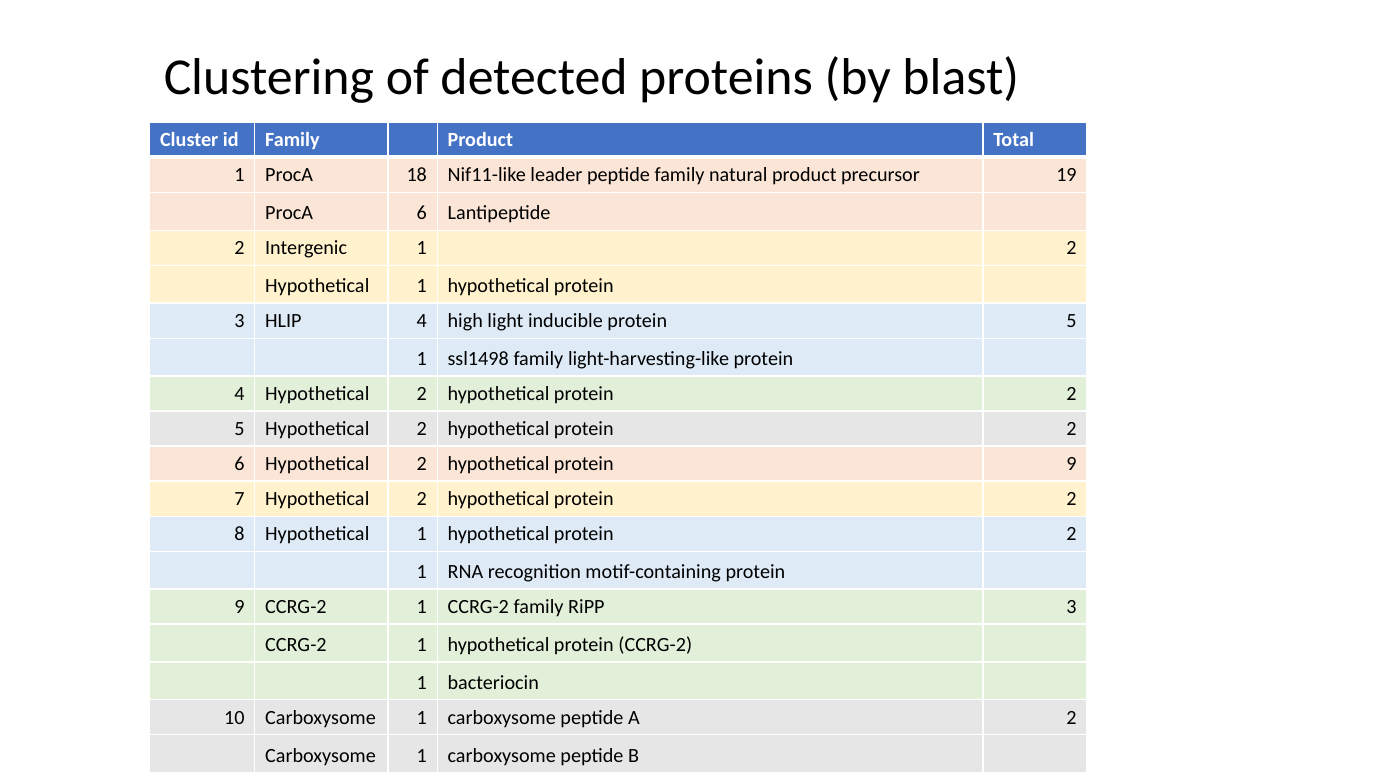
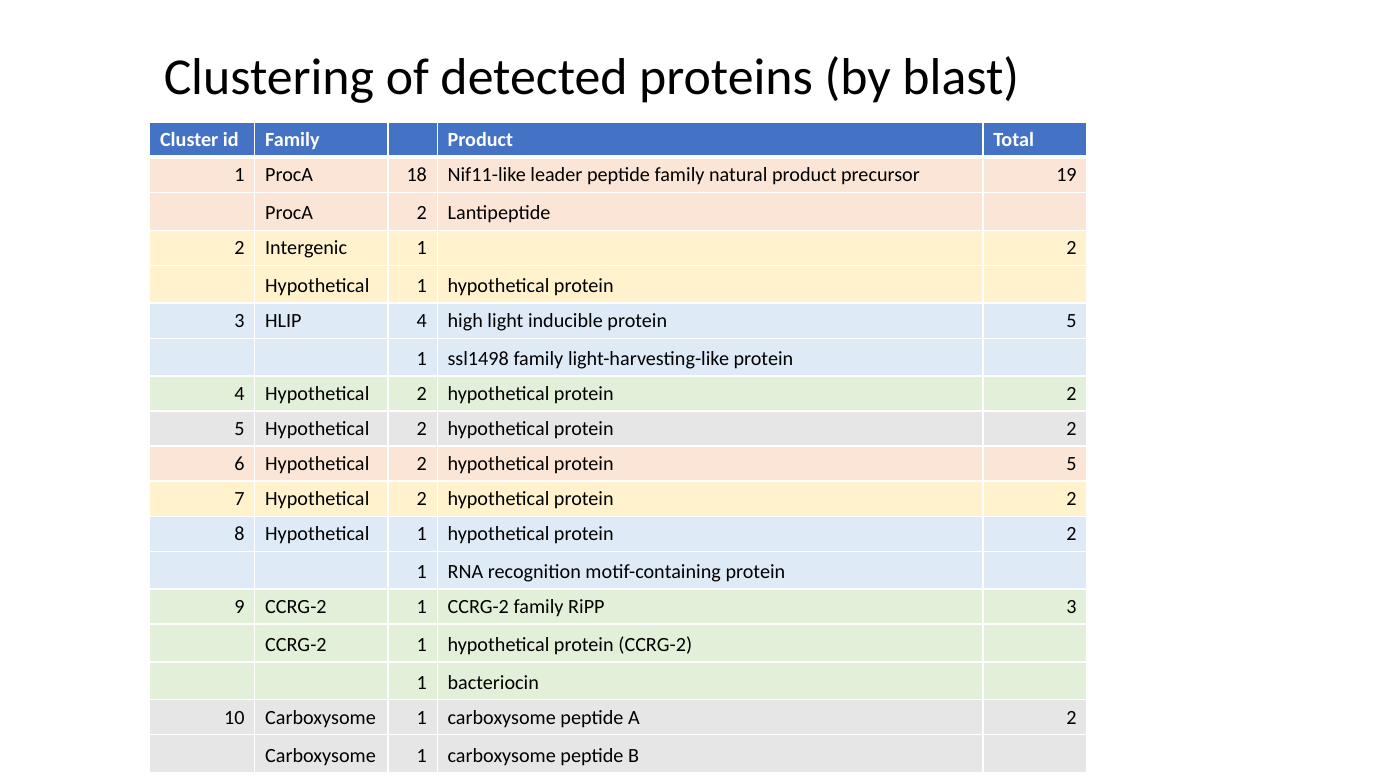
ProcA 6: 6 -> 2
hypothetical protein 9: 9 -> 5
